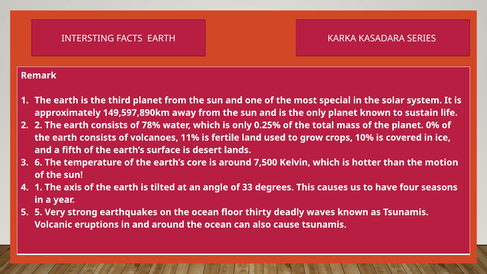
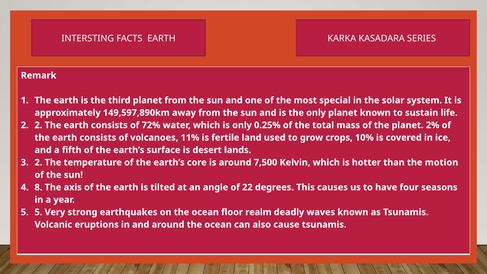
78%: 78% -> 72%
0%: 0% -> 2%
3 6: 6 -> 2
4 1: 1 -> 8
33: 33 -> 22
thirty: thirty -> realm
